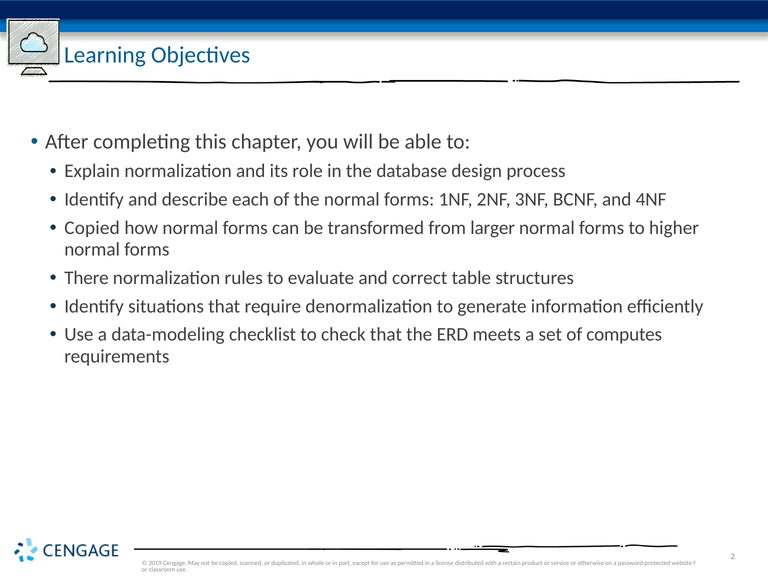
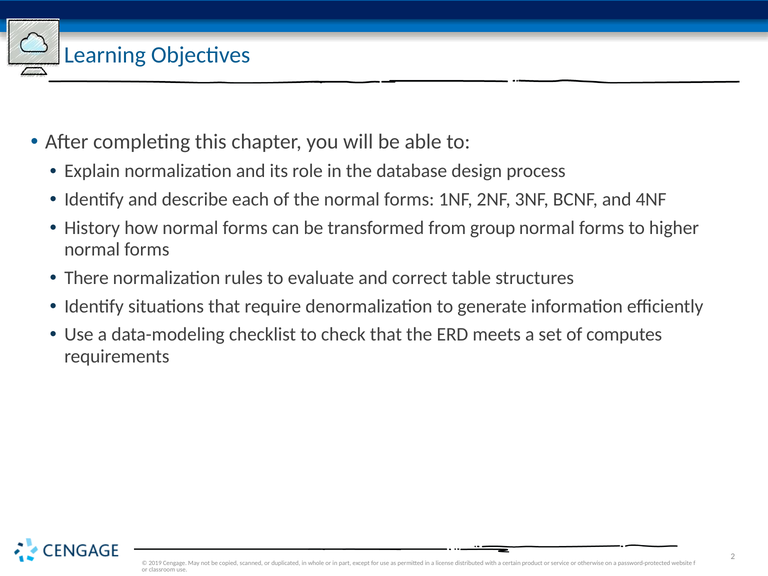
Copied at (92, 228): Copied -> History
larger: larger -> group
